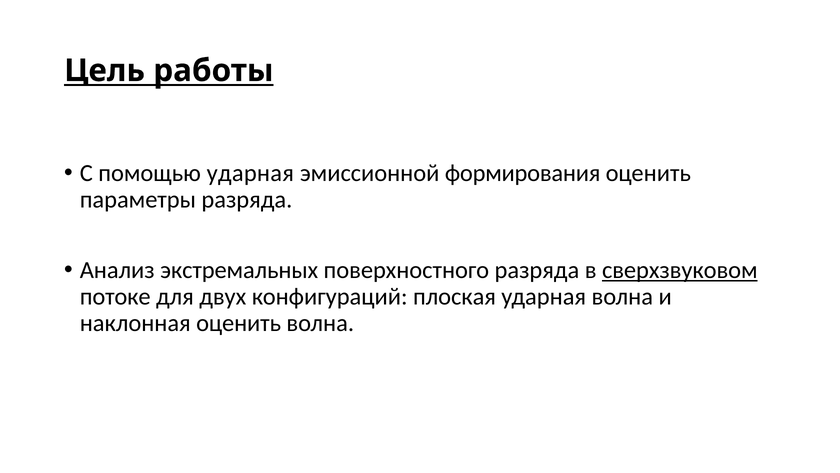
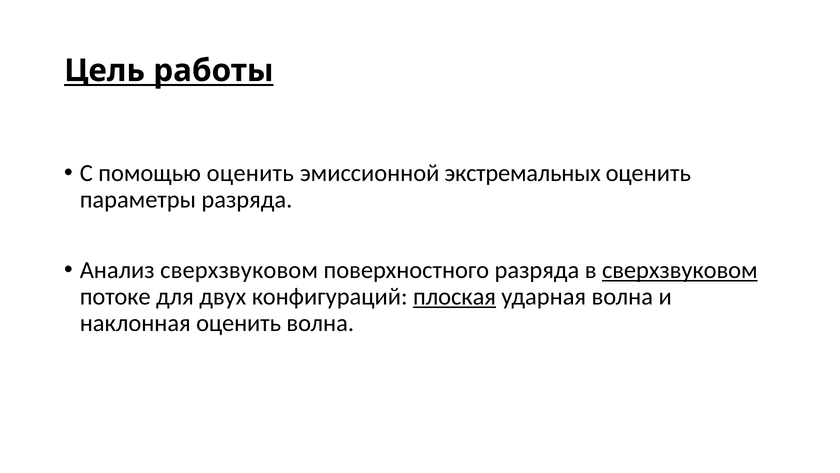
помощью ударная: ударная -> оценить
формирования: формирования -> экстремальных
Анализ экстремальных: экстремальных -> сверхзвуковом
плоская underline: none -> present
